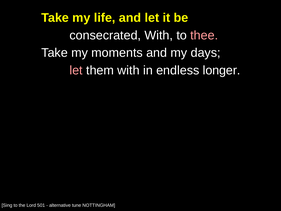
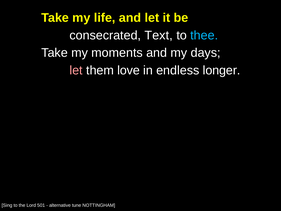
consecrated With: With -> Text
thee colour: pink -> light blue
them with: with -> love
